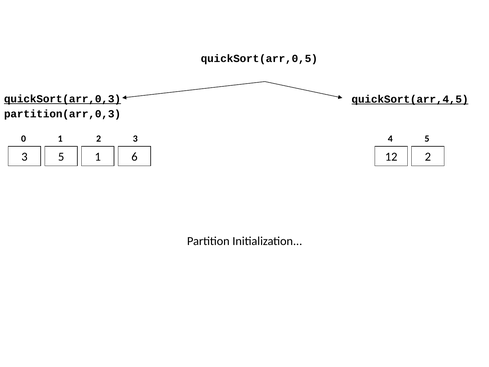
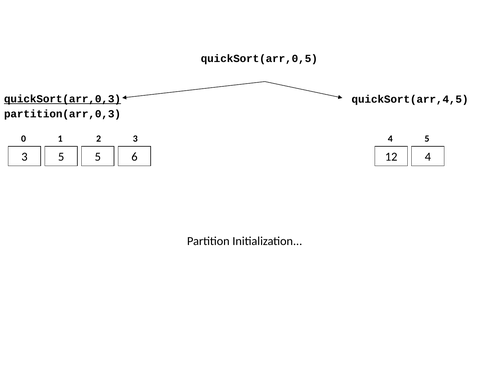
quickSort(arr,4,5 underline: present -> none
5 1: 1 -> 5
12 2: 2 -> 4
